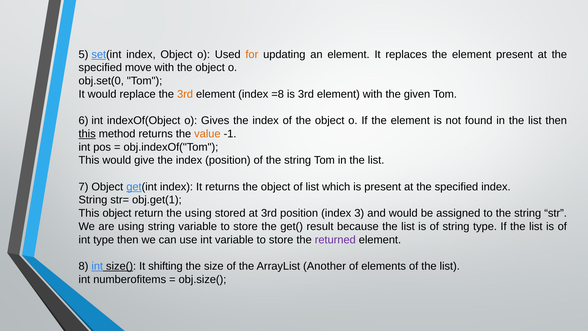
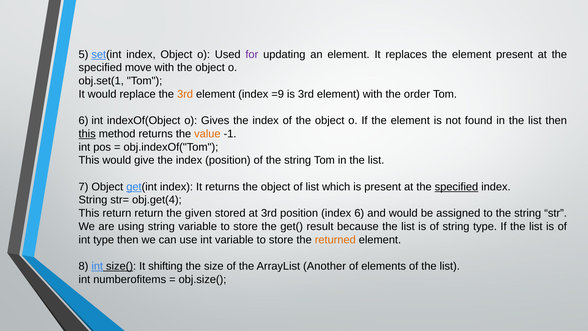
for colour: orange -> purple
obj.set(0: obj.set(0 -> obj.set(1
=8: =8 -> =9
given: given -> order
specified at (456, 187) underline: none -> present
obj.get(1: obj.get(1 -> obj.get(4
This object: object -> return
the using: using -> given
index 3: 3 -> 6
returned colour: purple -> orange
